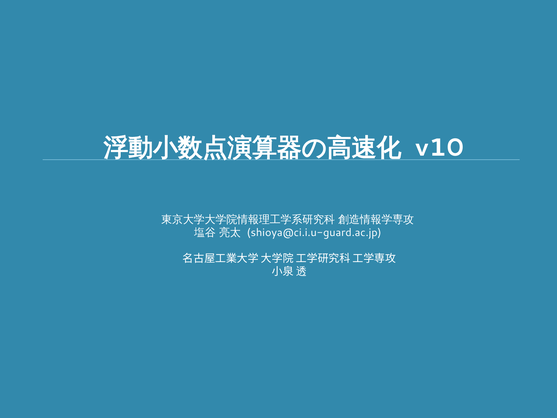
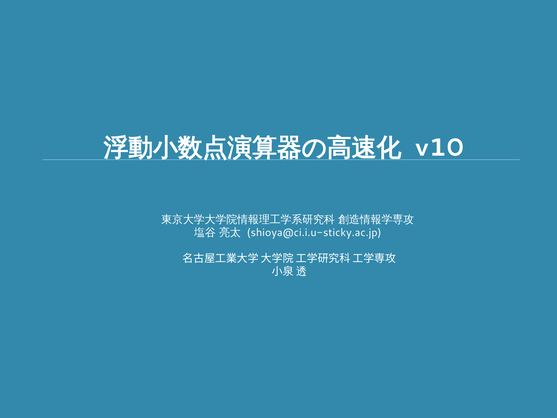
shioya@ci.i.u-guard.ac.jp: shioya@ci.i.u-guard.ac.jp -> shioya@ci.i.u-sticky.ac.jp
